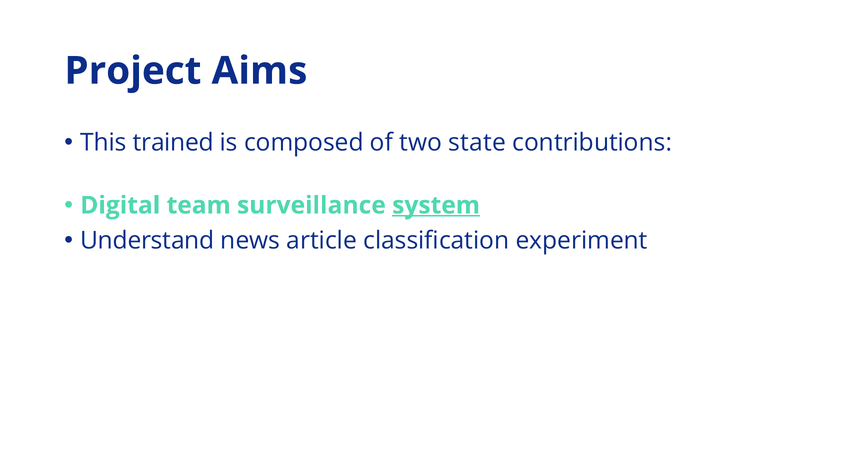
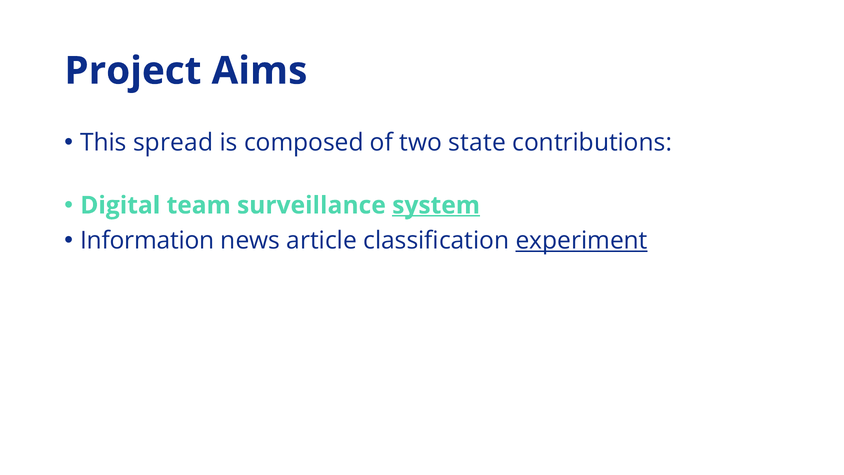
trained: trained -> spread
Understand: Understand -> Information
experiment underline: none -> present
